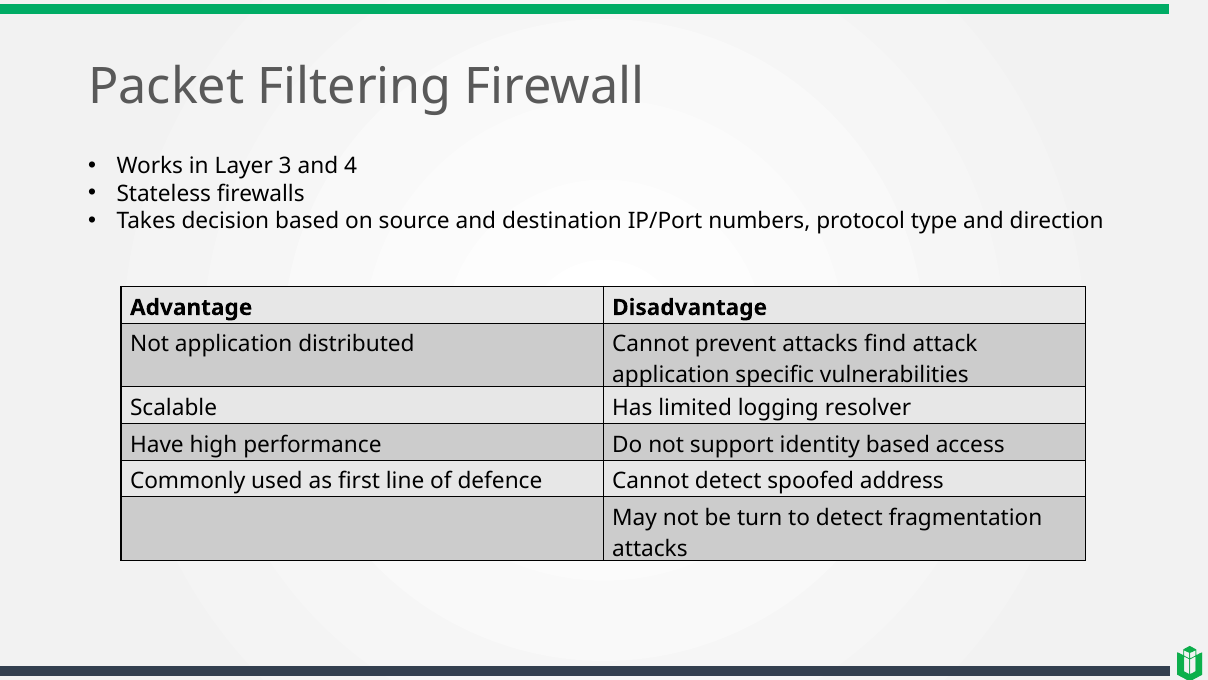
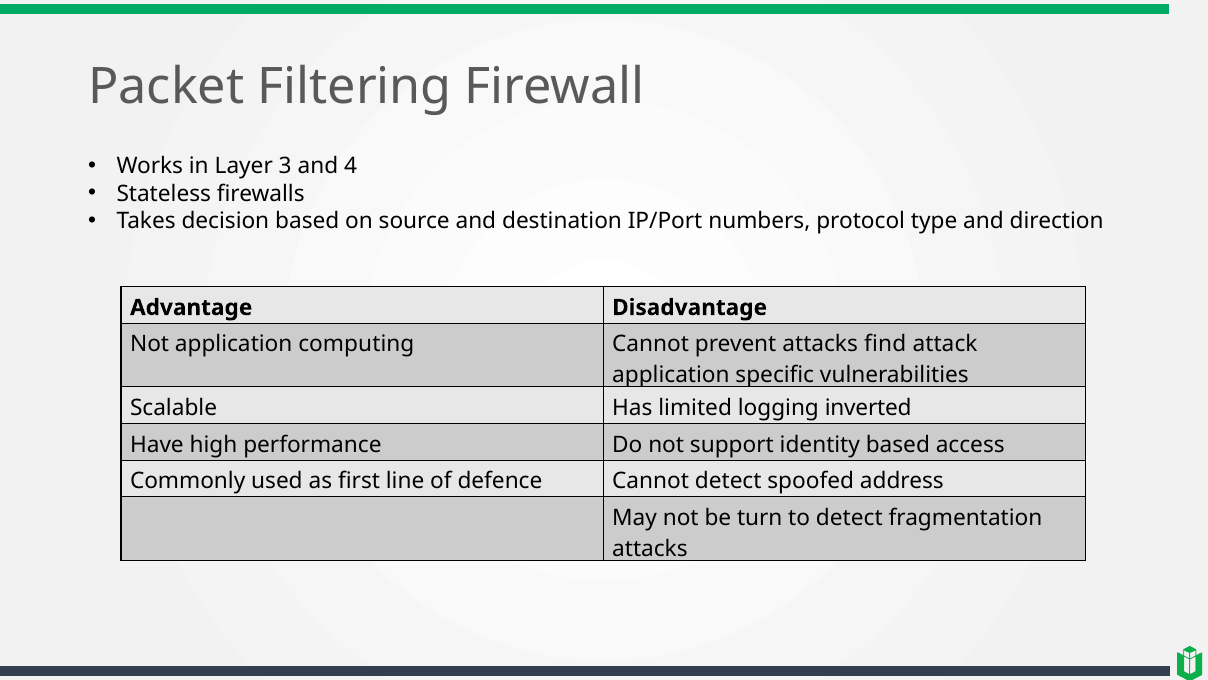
distributed: distributed -> computing
resolver: resolver -> inverted
